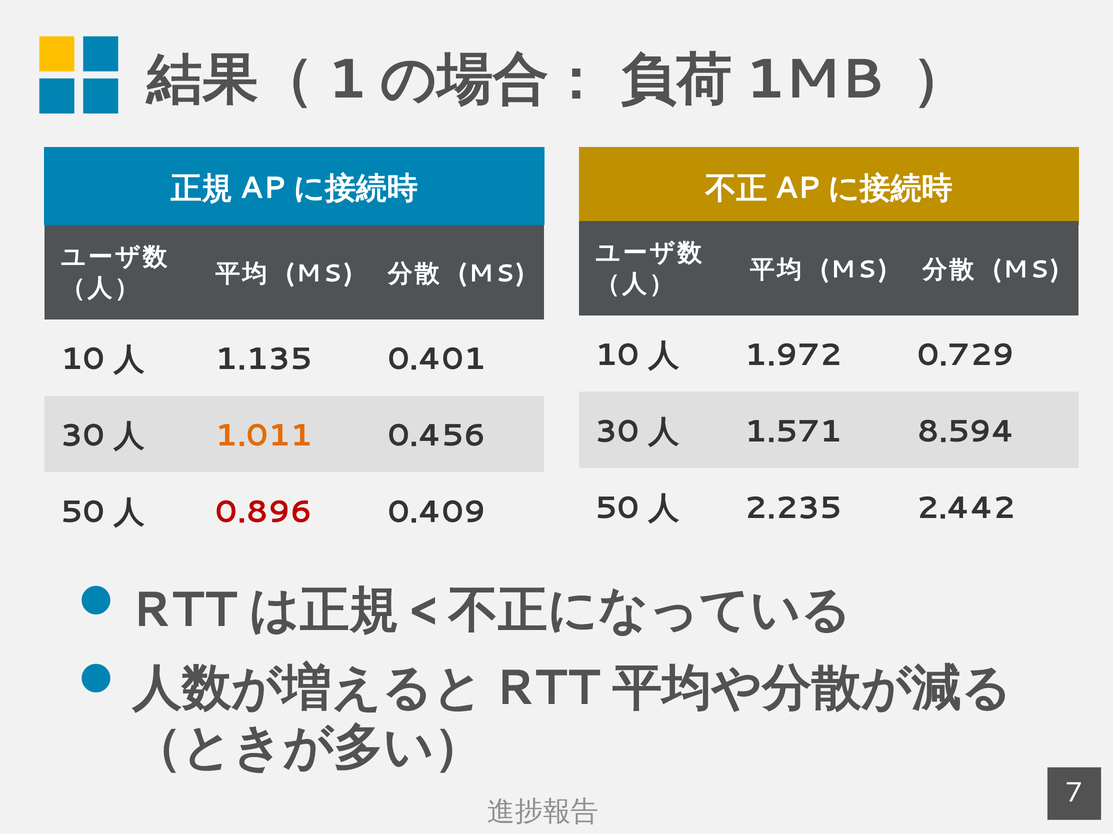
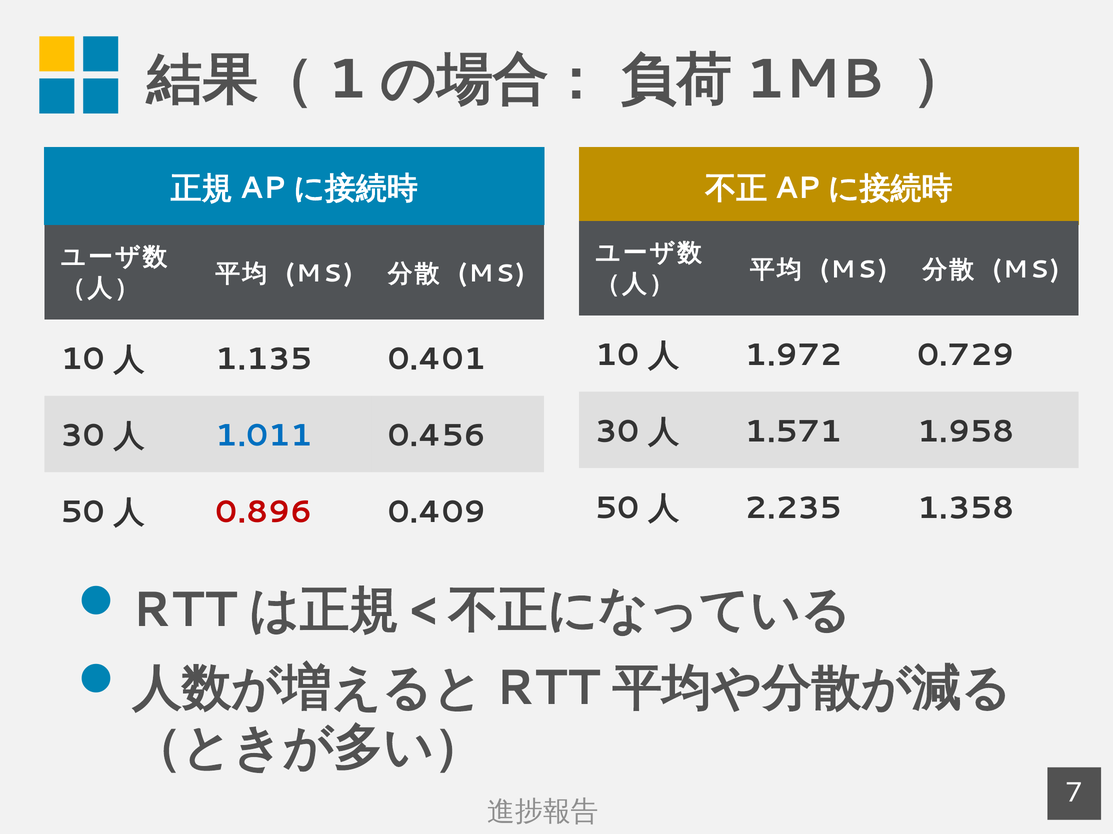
8.594: 8.594 -> 1.958
1.011 colour: orange -> blue
2.442: 2.442 -> 1.358
